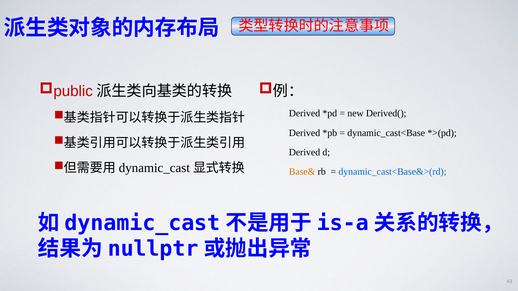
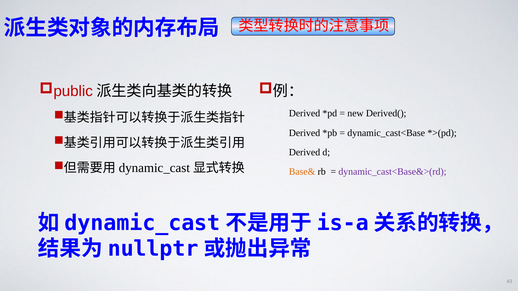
dynamic_cast<Base&>(rd colour: blue -> purple
